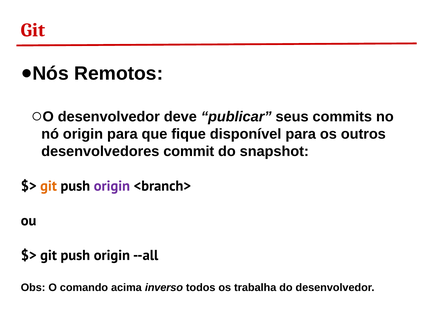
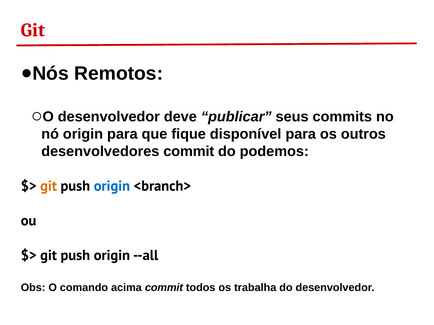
snapshot: snapshot -> podemos
origin at (112, 186) colour: purple -> blue
acima inverso: inverso -> commit
